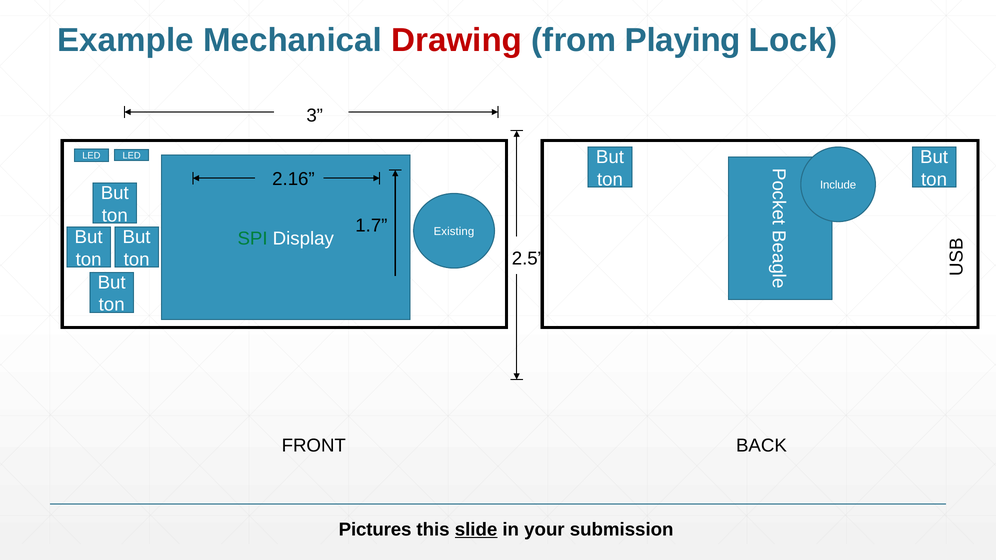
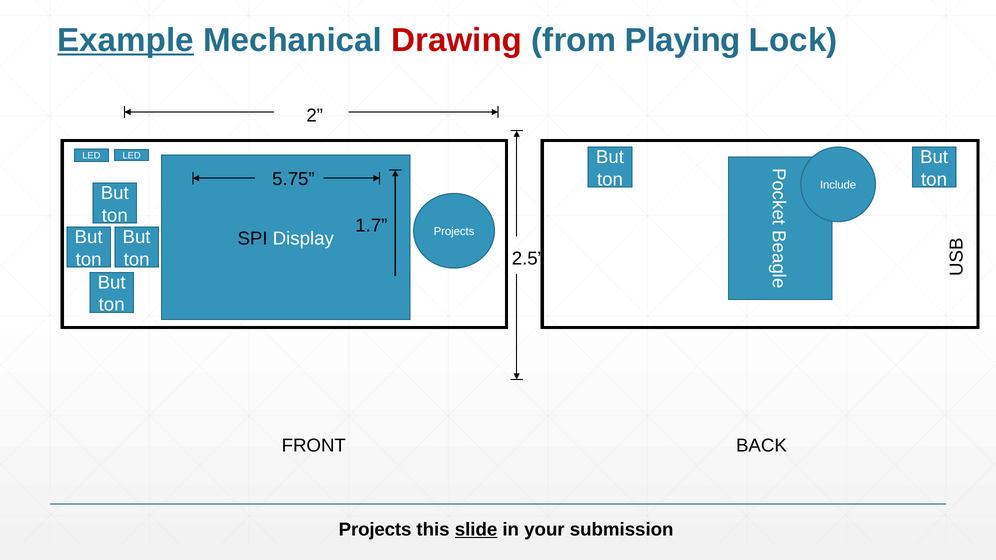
Example underline: none -> present
3: 3 -> 2
2.16: 2.16 -> 5.75
Existing at (454, 232): Existing -> Projects
SPI colour: green -> black
Pictures at (375, 530): Pictures -> Projects
